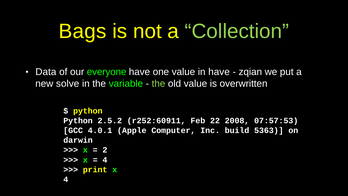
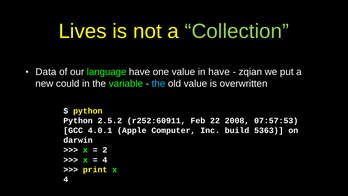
Bags: Bags -> Lives
everyone: everyone -> language
solve: solve -> could
the at (158, 83) colour: light green -> light blue
